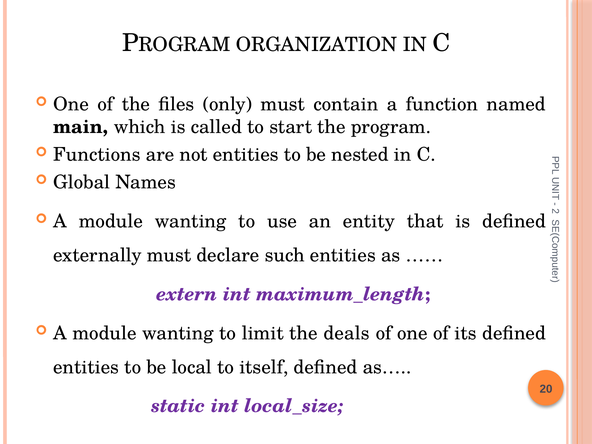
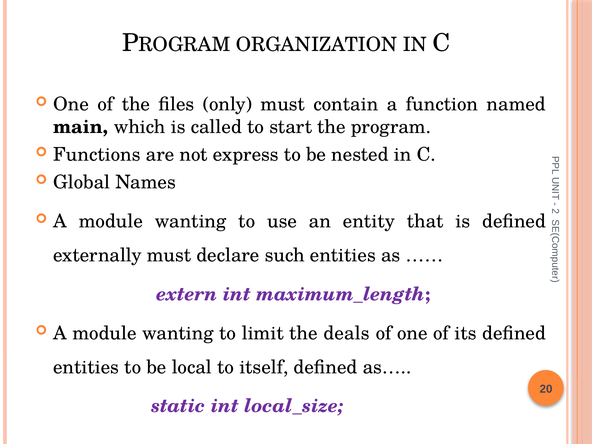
not entities: entities -> express
